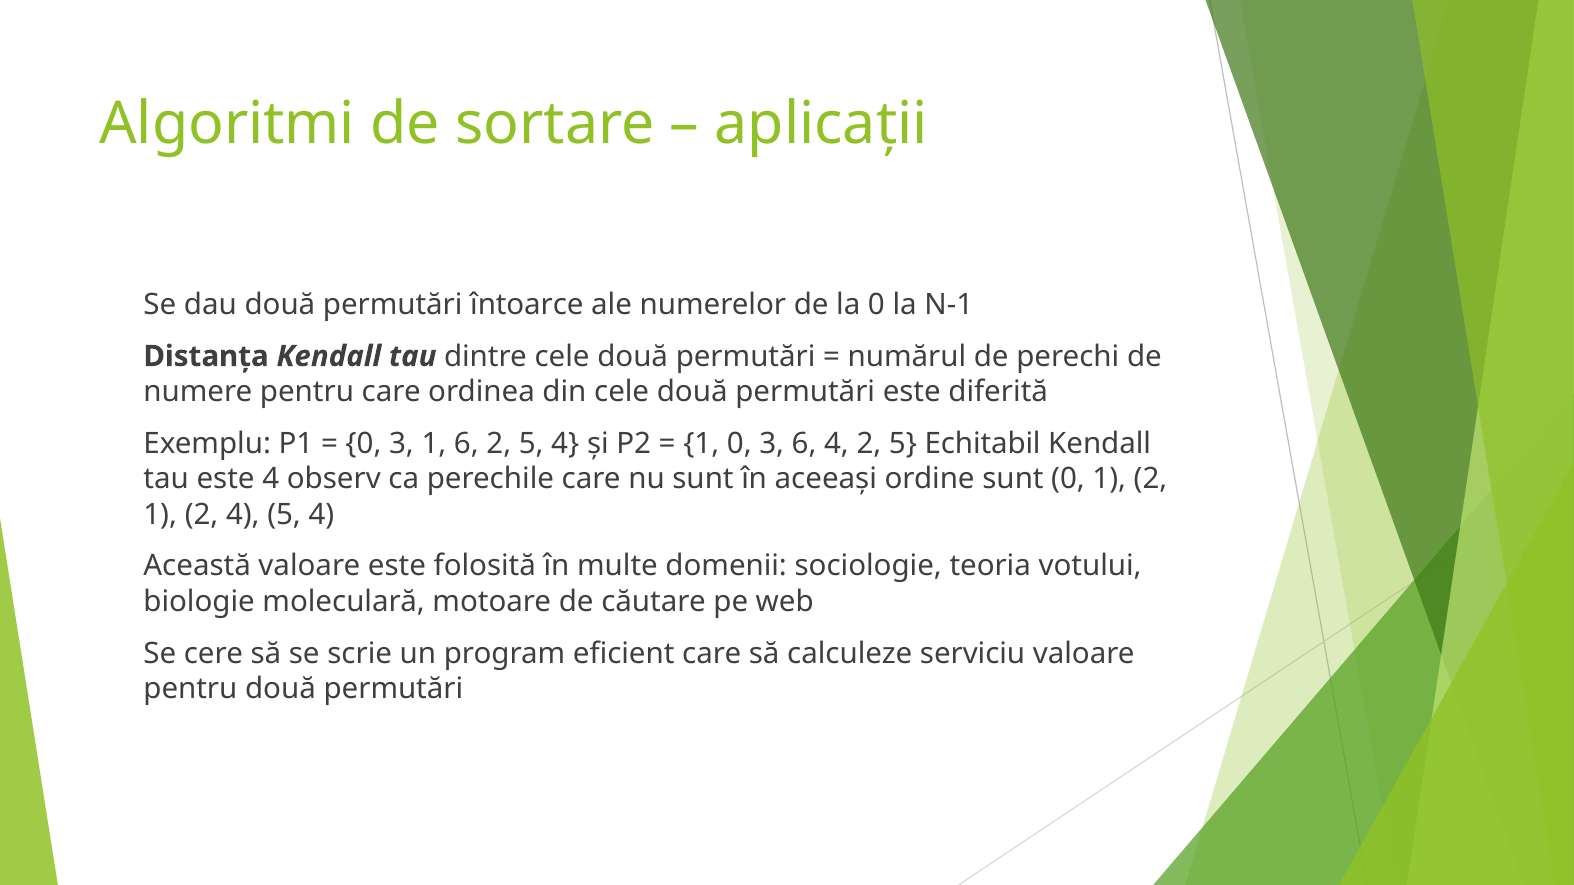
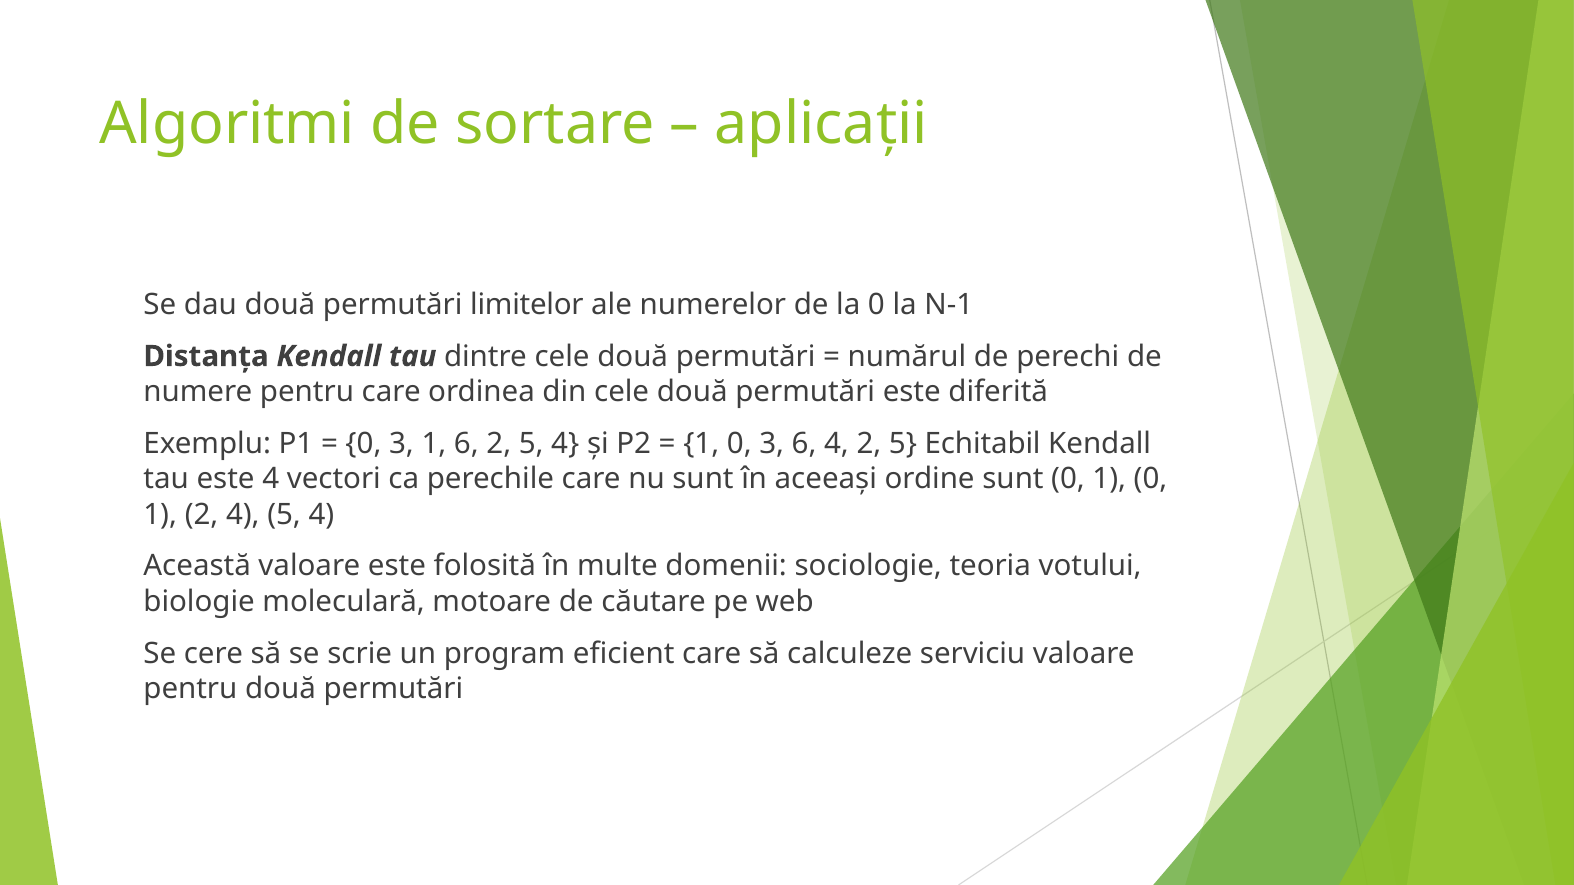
întoarce: întoarce -> limitelor
observ: observ -> vectori
0 1 2: 2 -> 0
